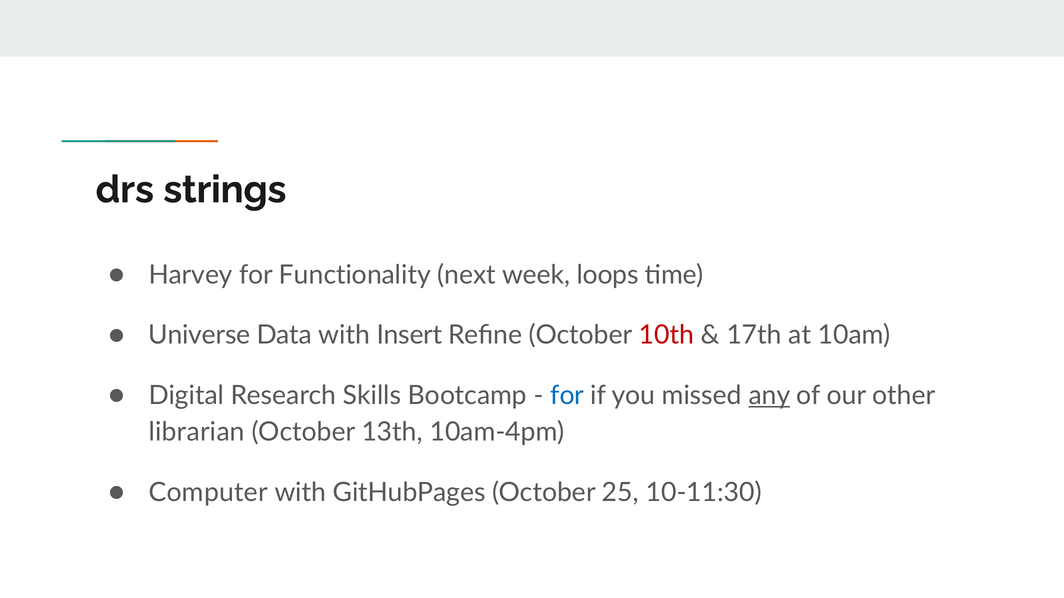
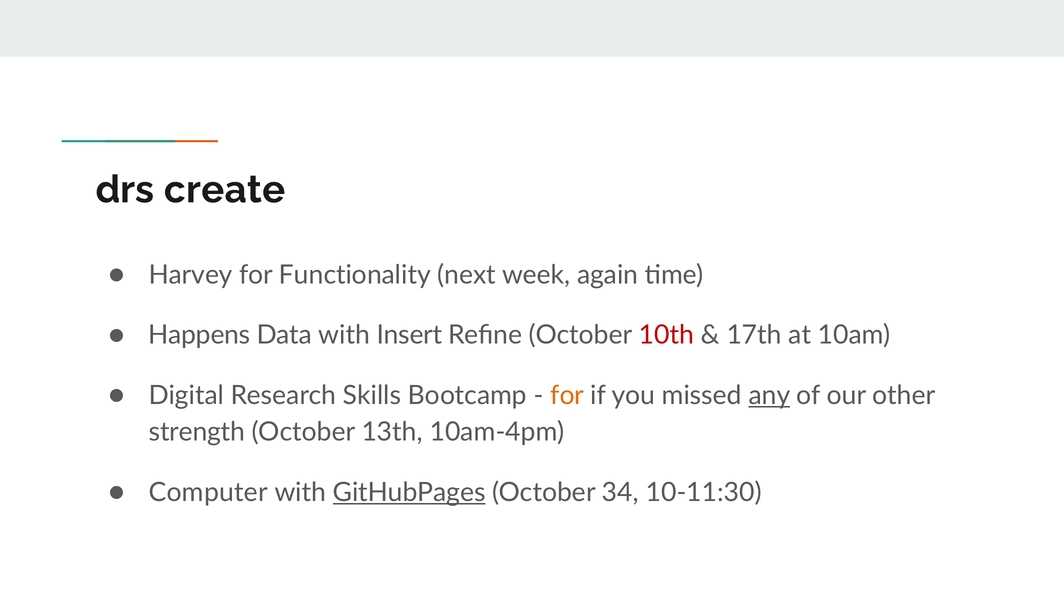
strings: strings -> create
loops: loops -> again
Universe: Universe -> Happens
for at (567, 396) colour: blue -> orange
librarian: librarian -> strength
GitHubPages underline: none -> present
25: 25 -> 34
